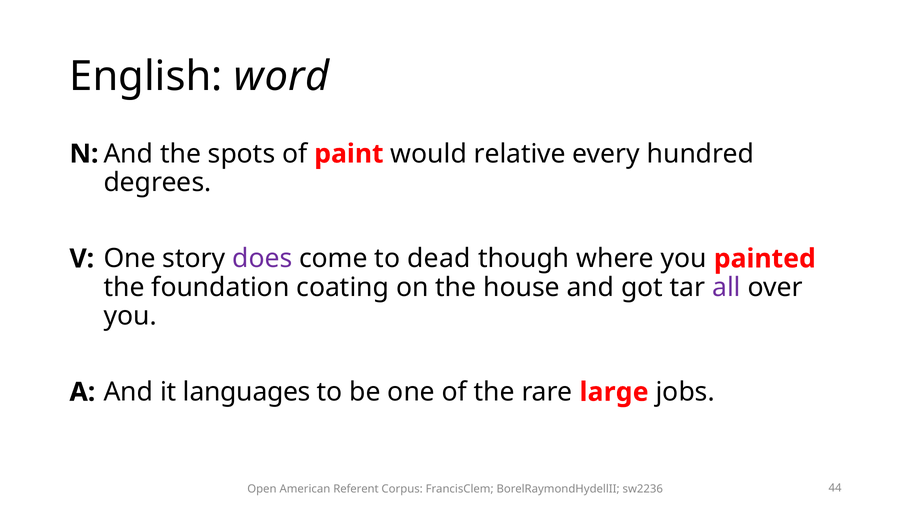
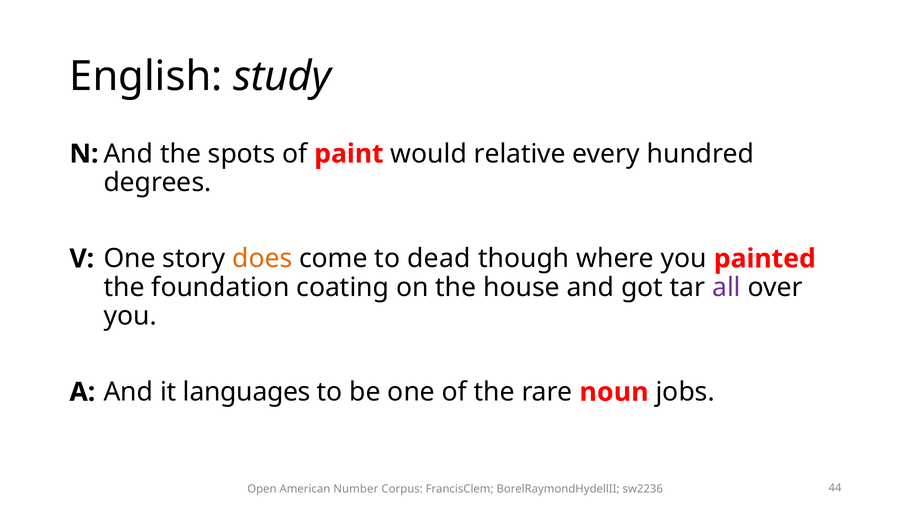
word: word -> study
does colour: purple -> orange
large: large -> noun
Referent: Referent -> Number
